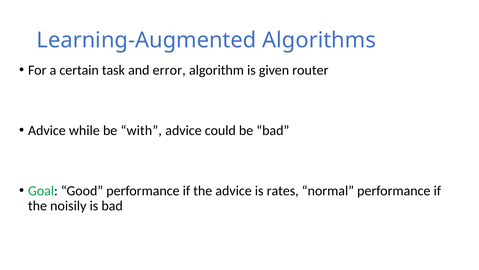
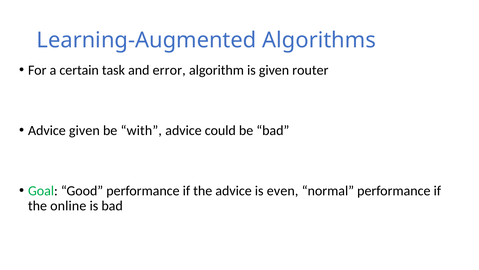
Advice while: while -> given
rates: rates -> even
noisily: noisily -> online
